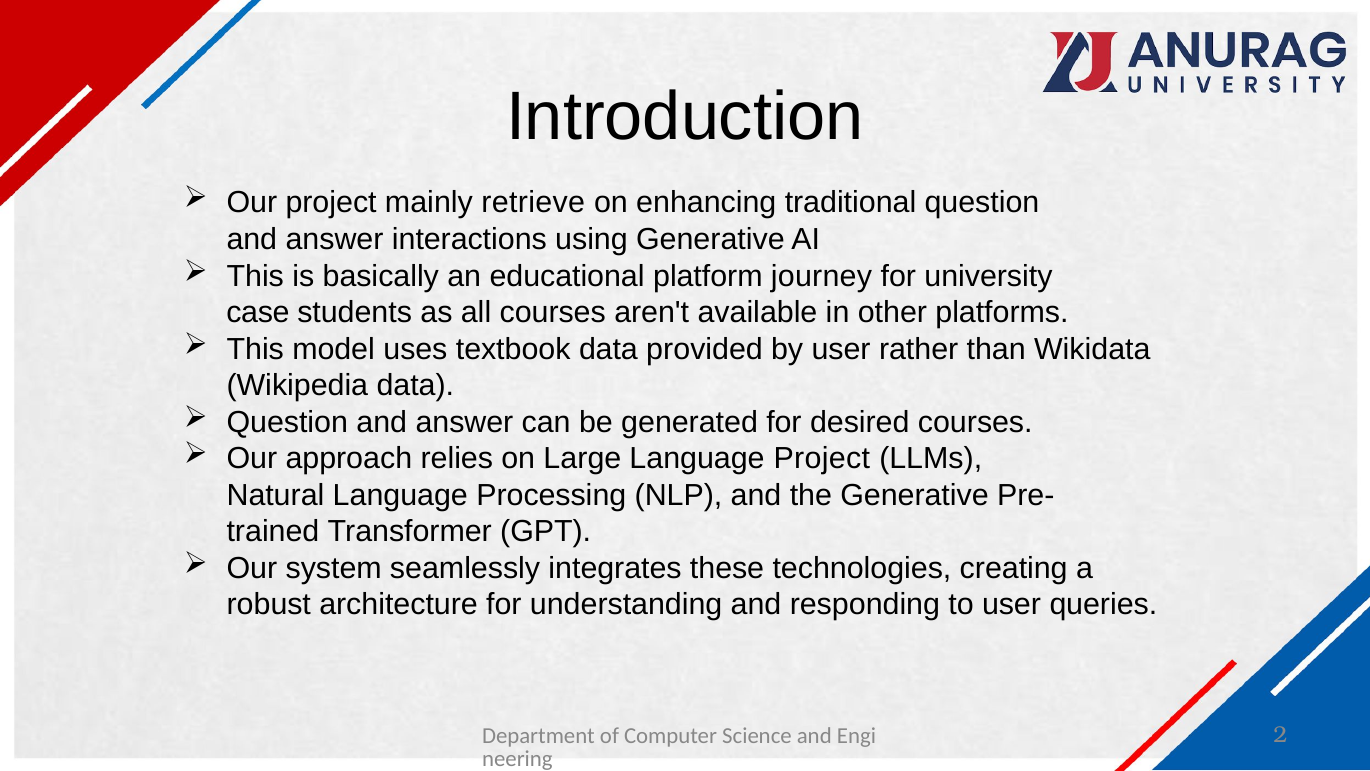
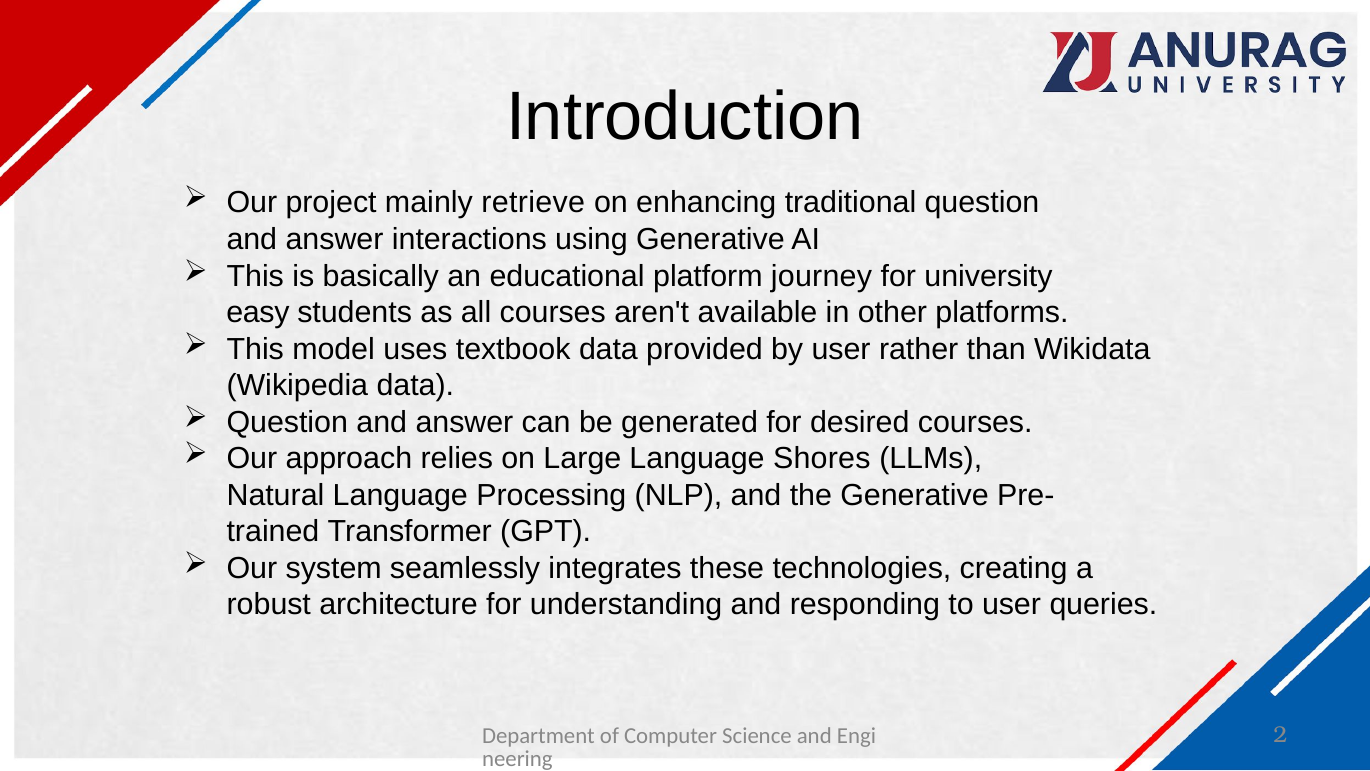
case: case -> easy
Language Project: Project -> Shores
